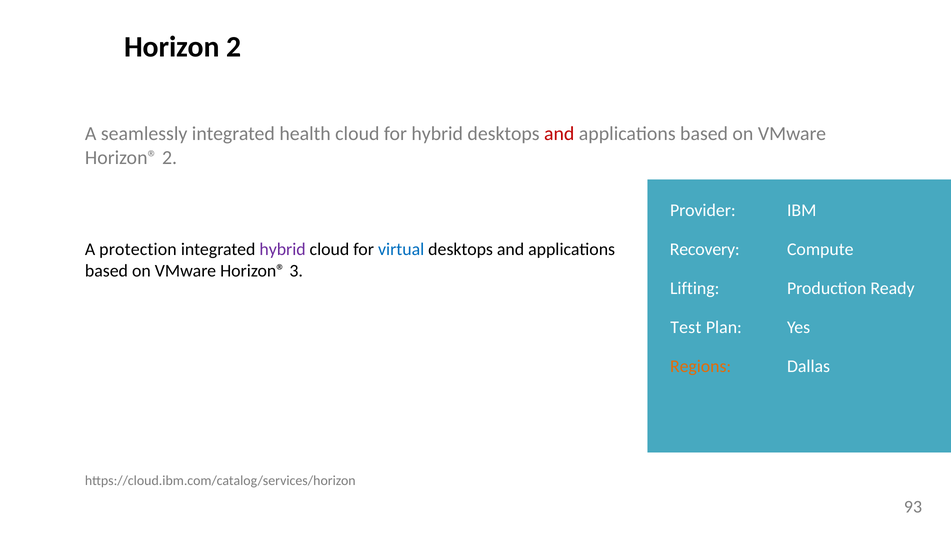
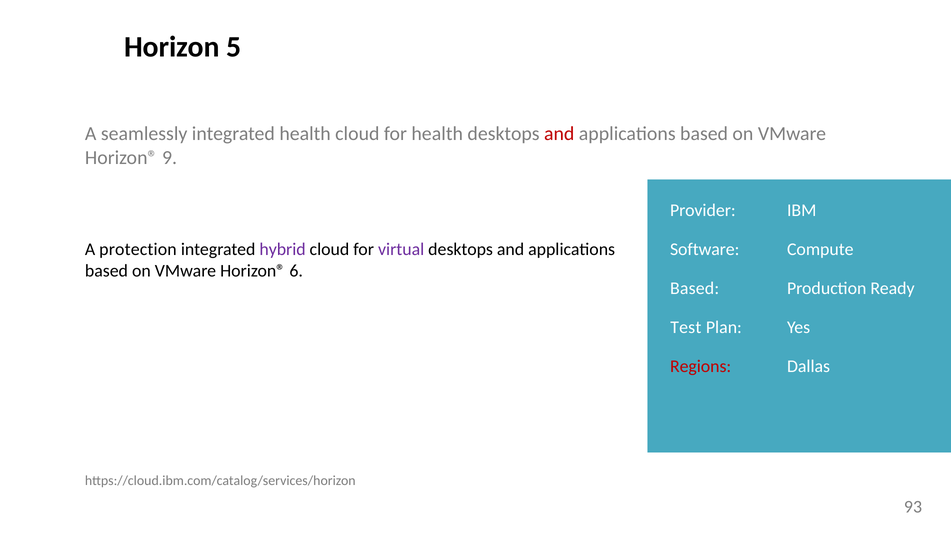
Horizon 2: 2 -> 5
for hybrid: hybrid -> health
Horizon® 2: 2 -> 9
virtual colour: blue -> purple
Recovery: Recovery -> Software
3: 3 -> 6
Lifting at (695, 288): Lifting -> Based
Regions colour: orange -> red
